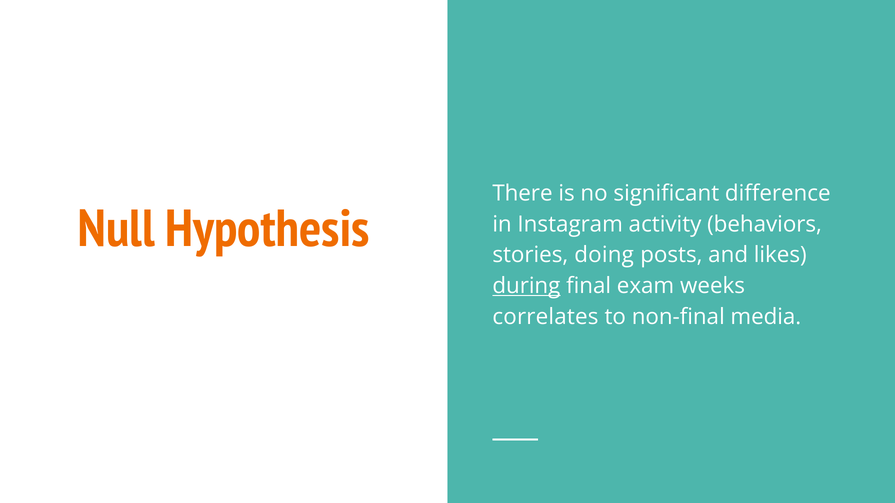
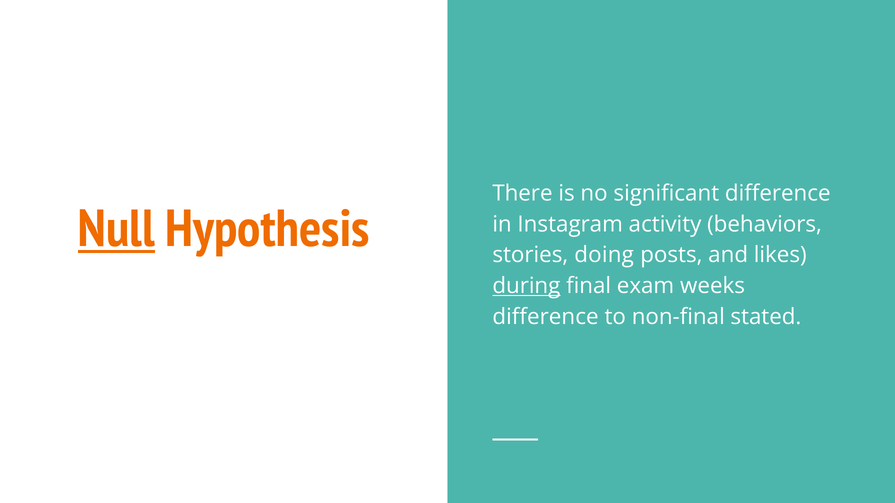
Null underline: none -> present
correlates at (545, 317): correlates -> difference
media: media -> stated
